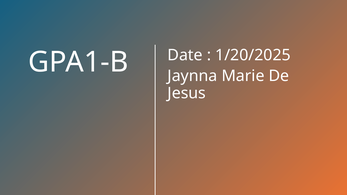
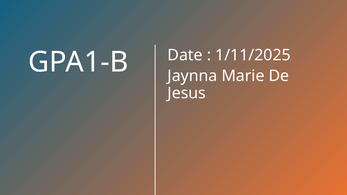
1/20/2025: 1/20/2025 -> 1/11/2025
